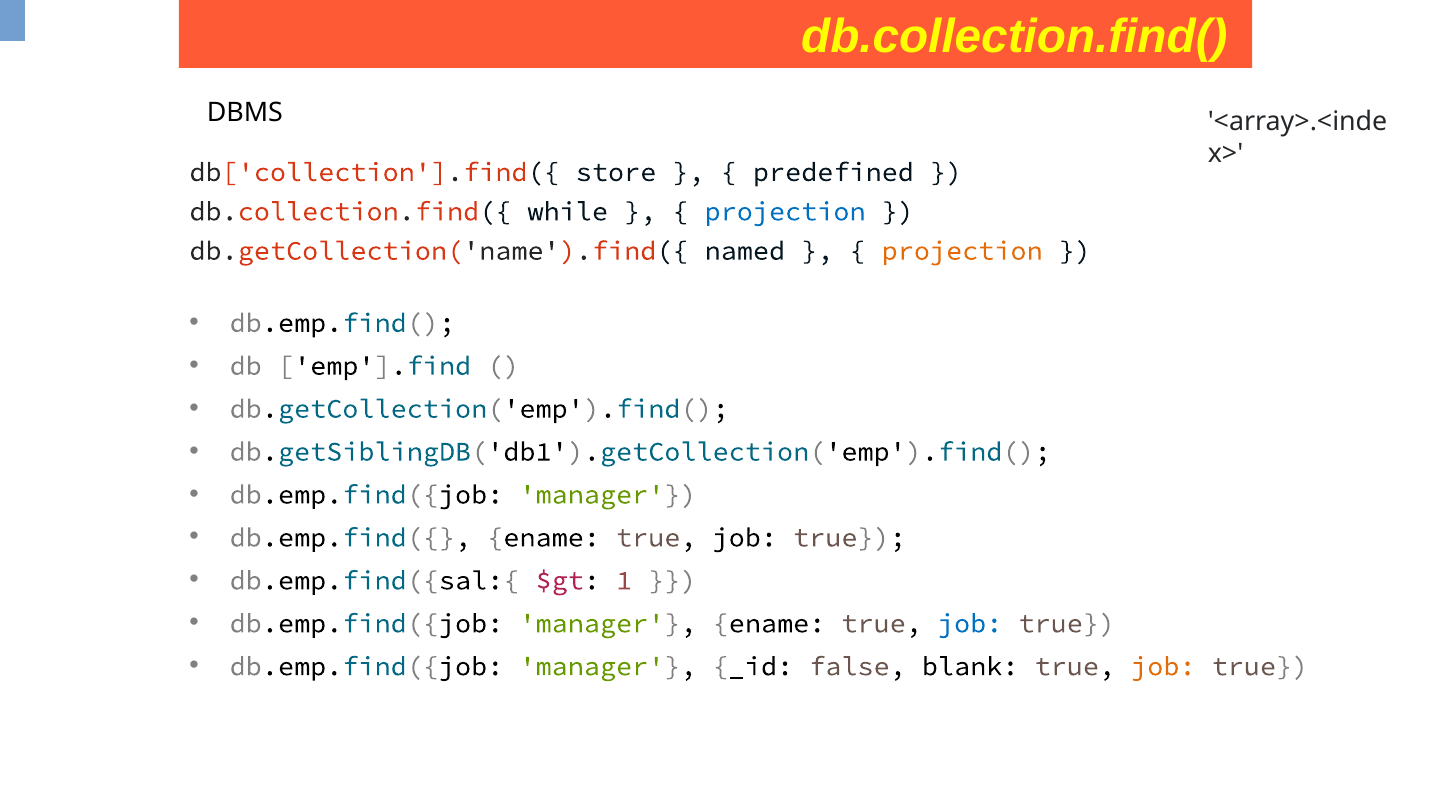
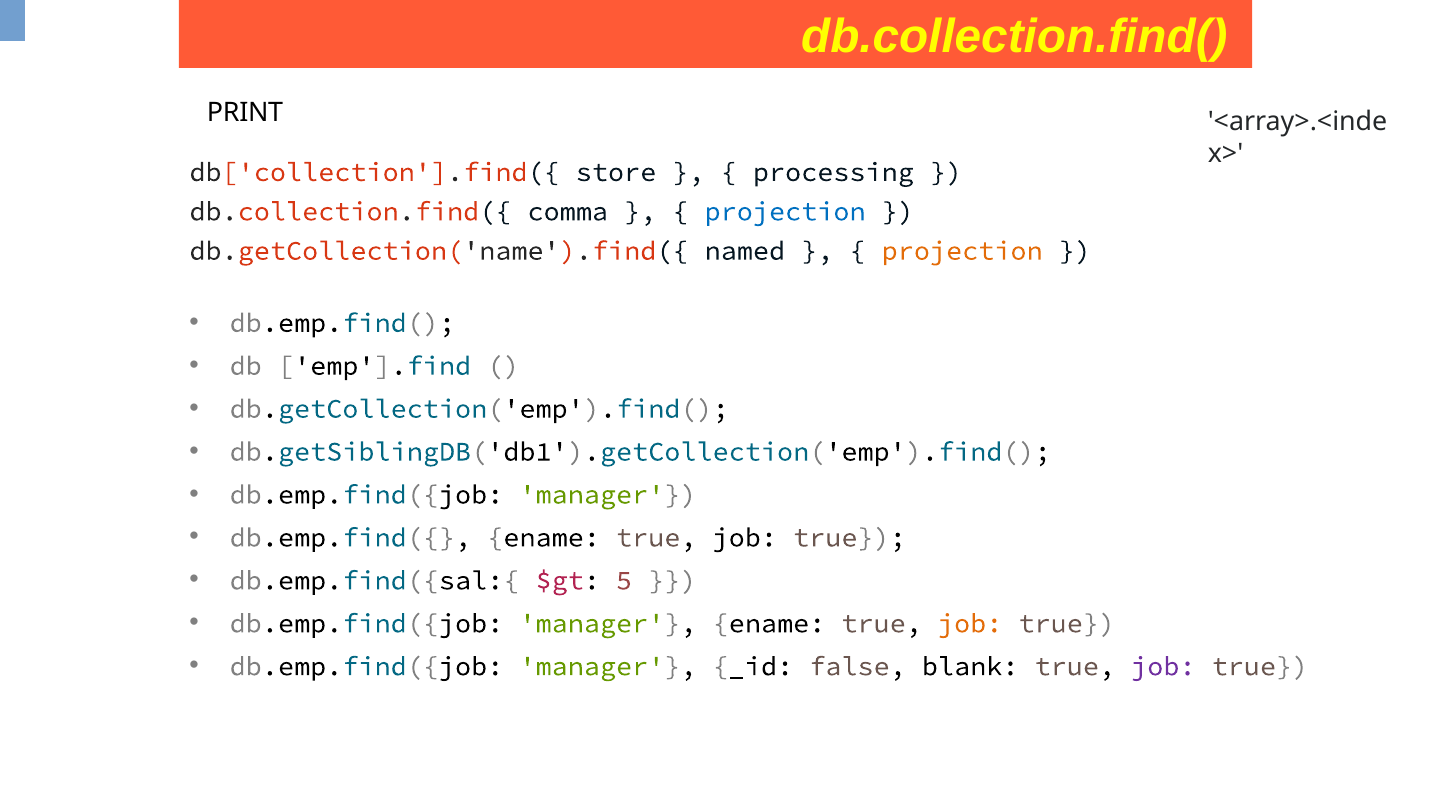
DBMS: DBMS -> PRINT
predefined: predefined -> processing
while: while -> comma
1: 1 -> 5
job at (970, 623) colour: blue -> orange
job at (1163, 666) colour: orange -> purple
